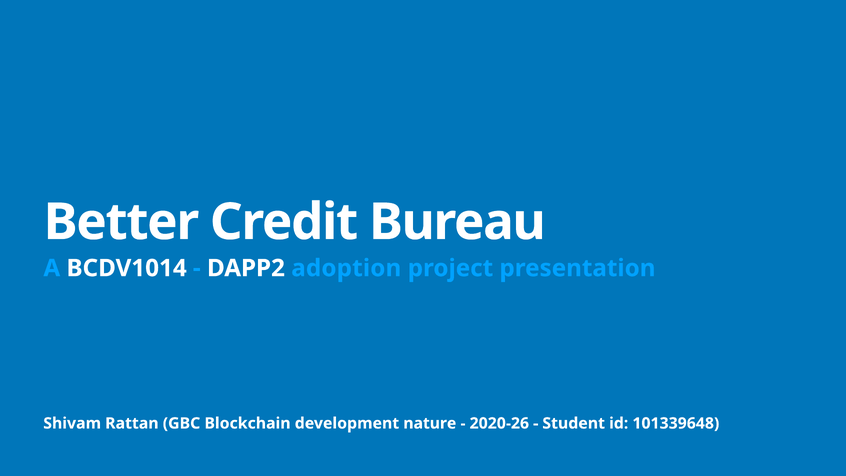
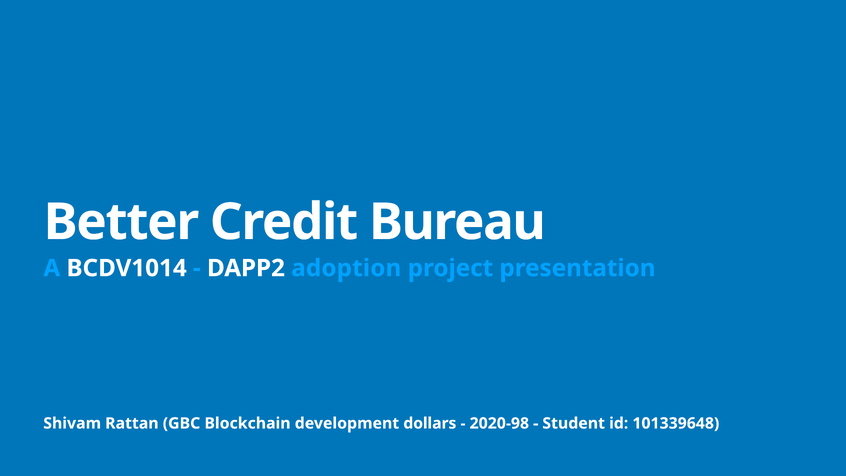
nature: nature -> dollars
2020-26: 2020-26 -> 2020-98
